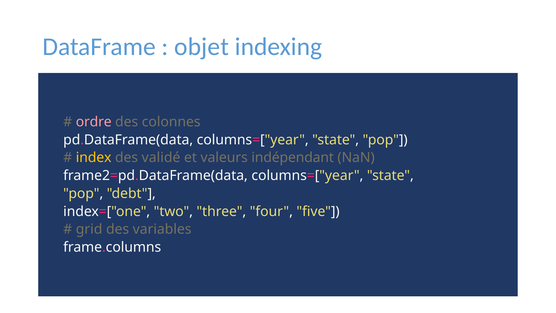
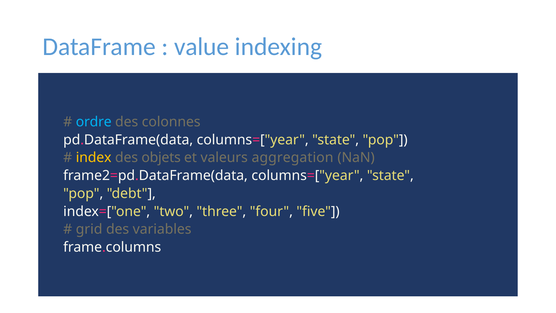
objet: objet -> value
ordre colour: pink -> light blue
validé: validé -> objets
indépendant: indépendant -> aggregation
